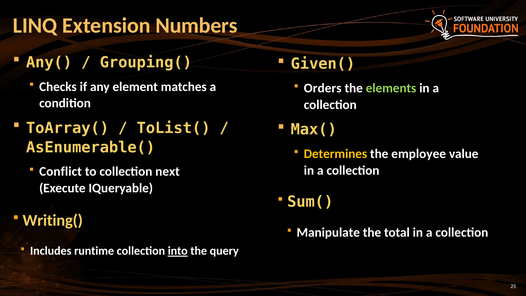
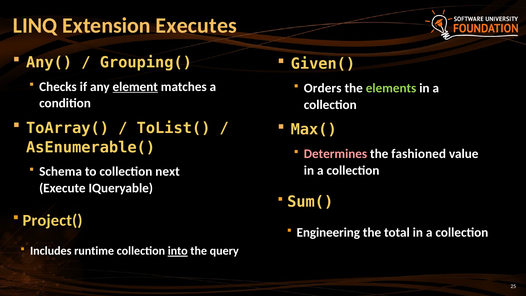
Numbers: Numbers -> Executes
element underline: none -> present
Determines colour: yellow -> pink
employee: employee -> fashioned
Conflict: Conflict -> Schema
Writing(: Writing( -> Project(
Manipulate: Manipulate -> Engineering
